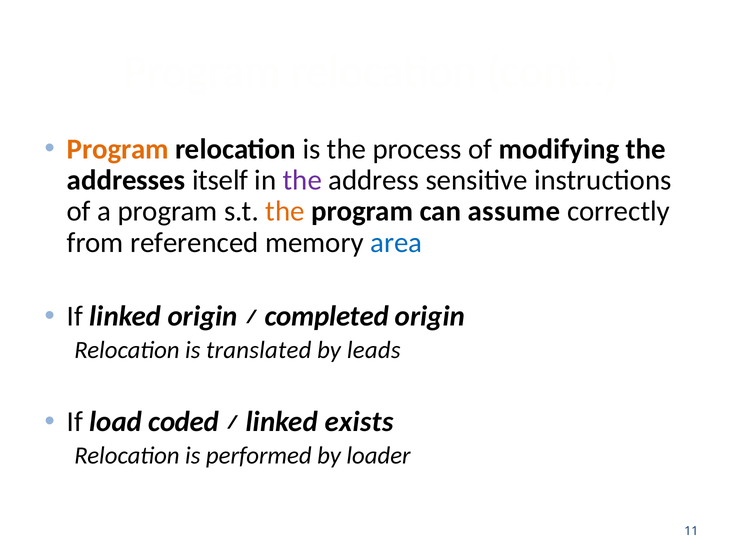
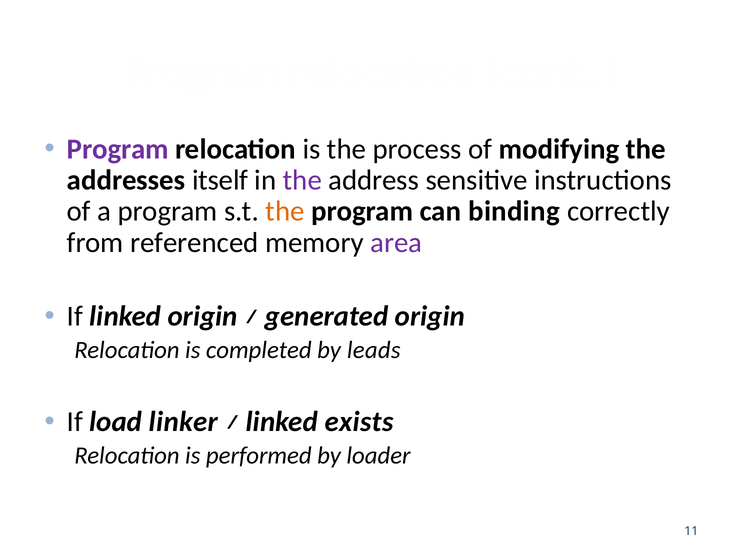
Program at (118, 149) colour: orange -> purple
assume: assume -> binding
area colour: blue -> purple
completed: completed -> generated
translated: translated -> completed
coded: coded -> linker
